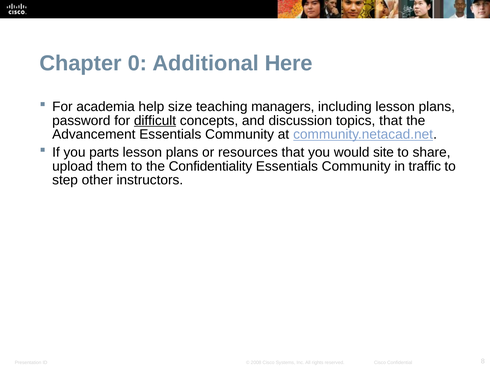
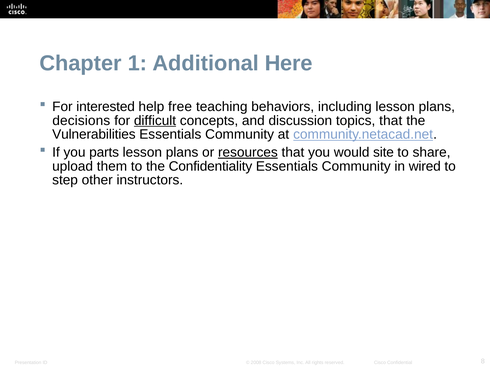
0: 0 -> 1
academia: academia -> interested
size: size -> free
managers: managers -> behaviors
password: password -> decisions
Advancement: Advancement -> Vulnerabilities
resources underline: none -> present
traffic: traffic -> wired
